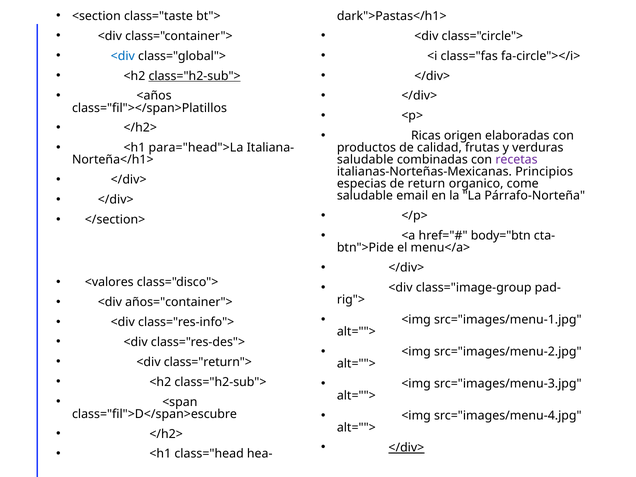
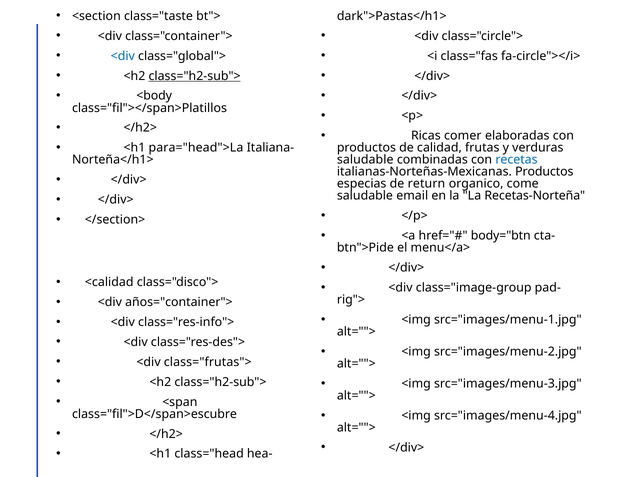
<años: <años -> <body
origen: origen -> comer
recetas colour: purple -> blue
italianas-Norteñas-Mexicanas Principios: Principios -> Productos
Párrafo-Norteña: Párrafo-Norteña -> Recetas-Norteña
<valores: <valores -> <calidad
class="return">: class="return"> -> class="frutas">
</div> at (406, 448) underline: present -> none
